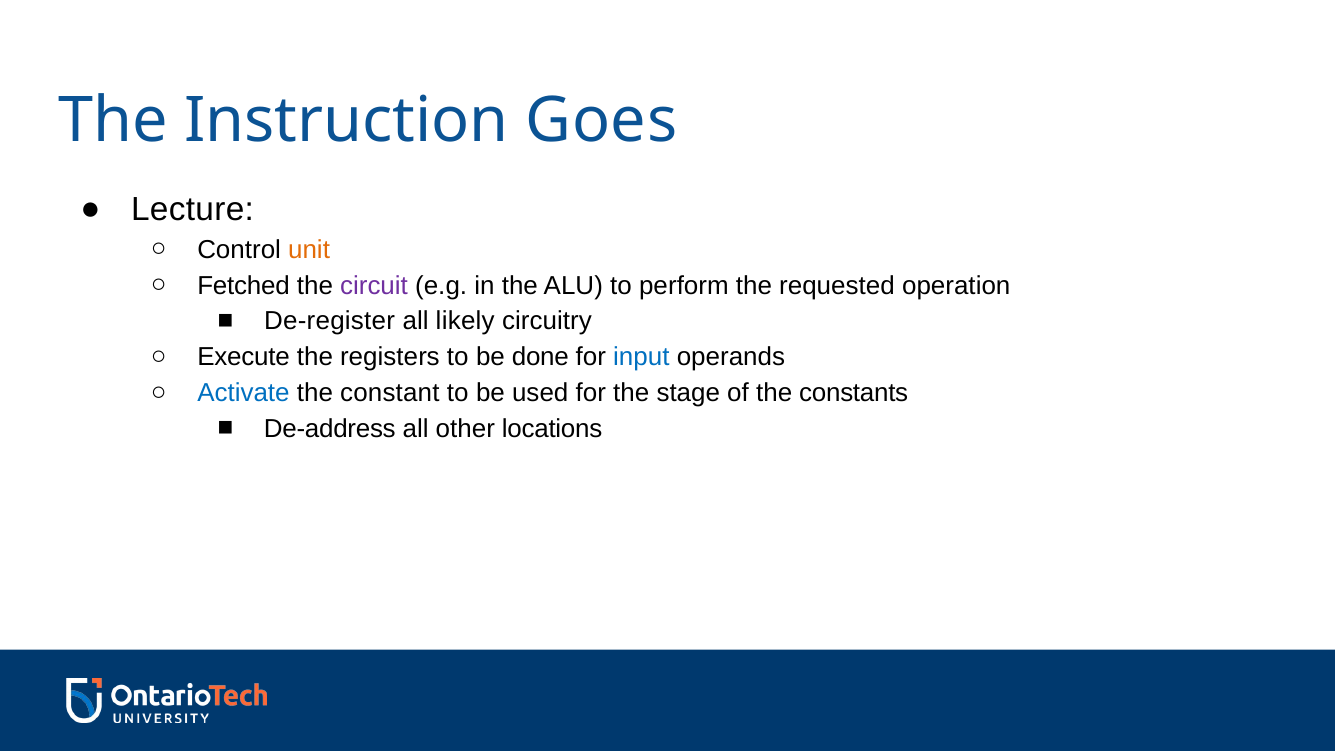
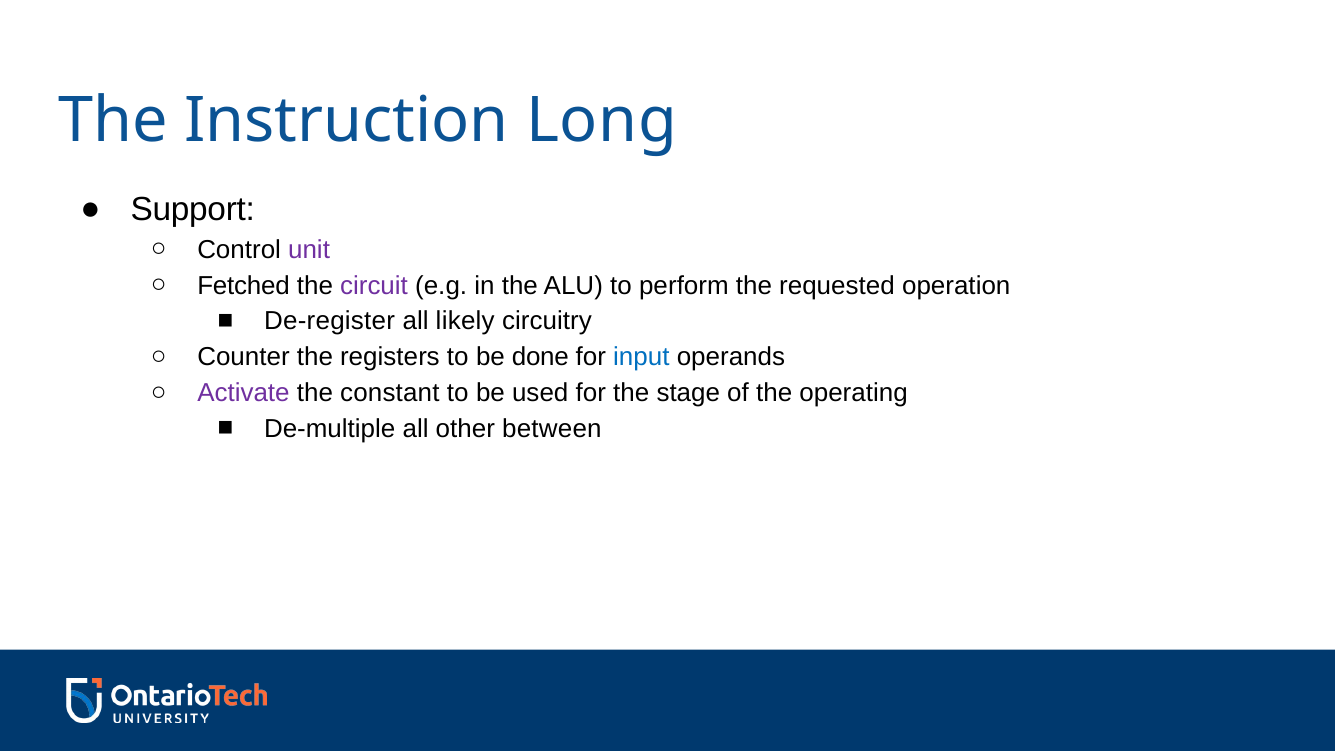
Goes: Goes -> Long
Lecture: Lecture -> Support
unit colour: orange -> purple
Execute: Execute -> Counter
Activate colour: blue -> purple
constants: constants -> operating
De-address: De-address -> De-multiple
locations: locations -> between
